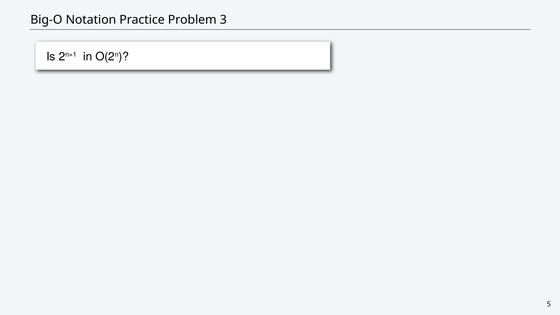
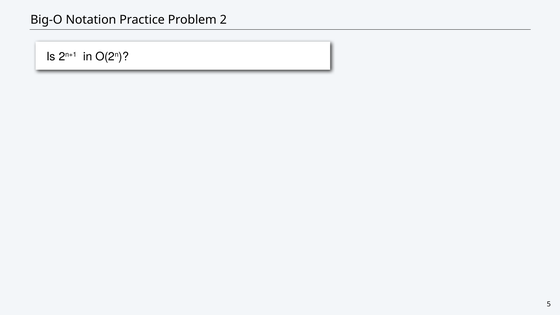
3: 3 -> 2
